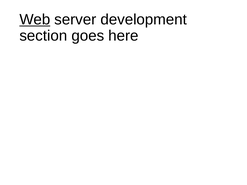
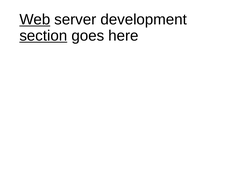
section underline: none -> present
